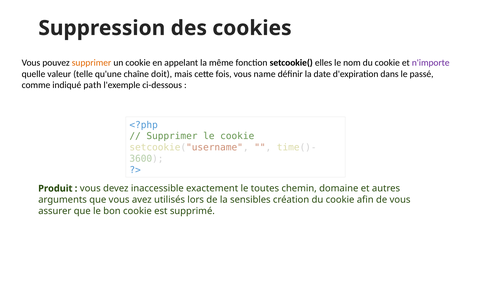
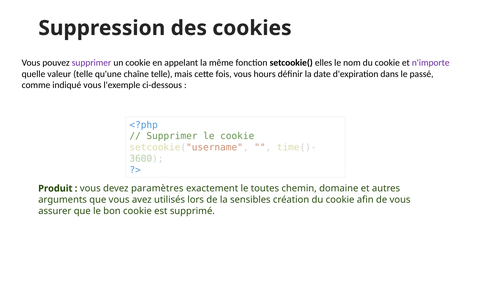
supprimer at (92, 63) colour: orange -> purple
chaîne doit: doit -> telle
name: name -> hours
indiqué path: path -> vous
inaccessible: inaccessible -> paramètres
